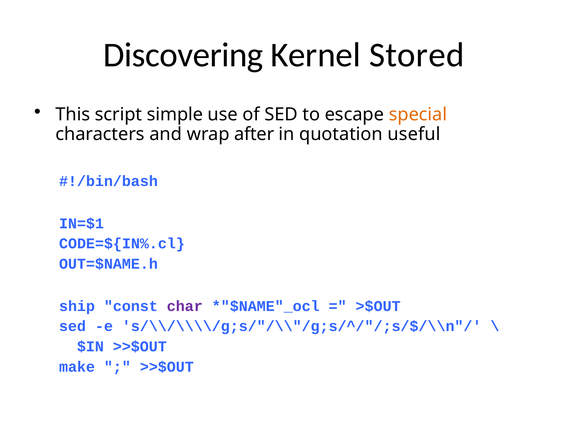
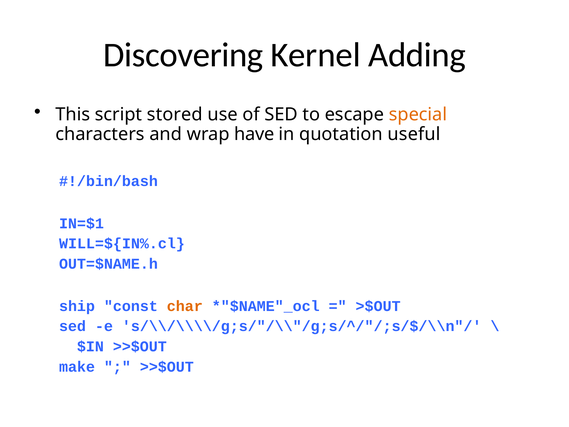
Stored: Stored -> Adding
simple: simple -> stored
after: after -> have
CODE=${IN%.cl: CODE=${IN%.cl -> WILL=${IN%.cl
char colour: purple -> orange
